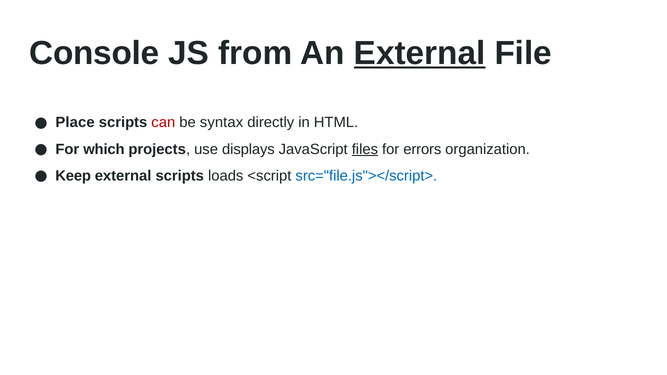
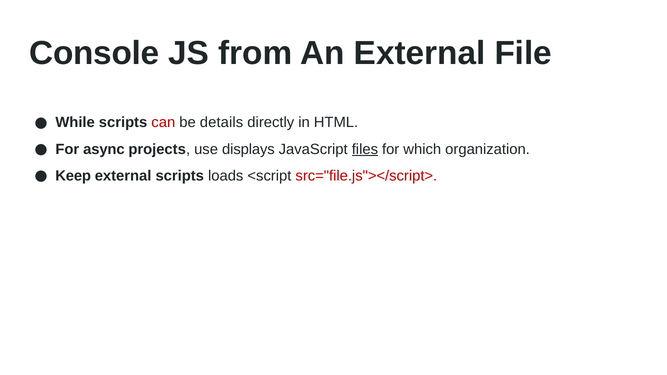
External at (420, 53) underline: present -> none
Place: Place -> While
syntax: syntax -> details
which: which -> async
errors: errors -> which
src="file.js"></script> colour: blue -> red
